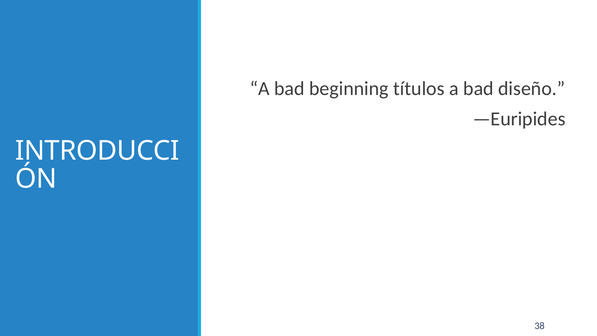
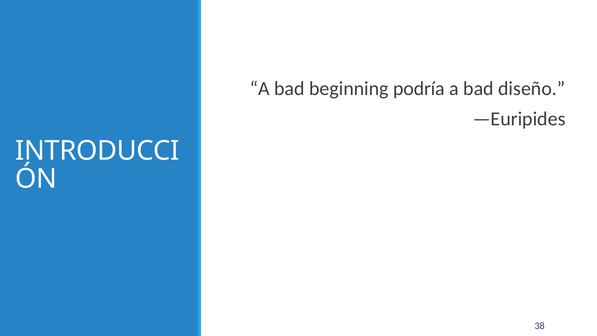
títulos: títulos -> podría
